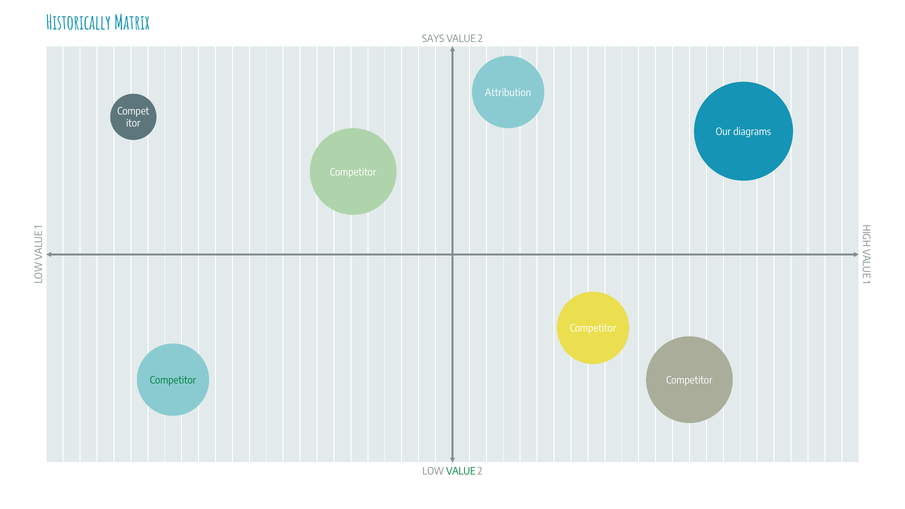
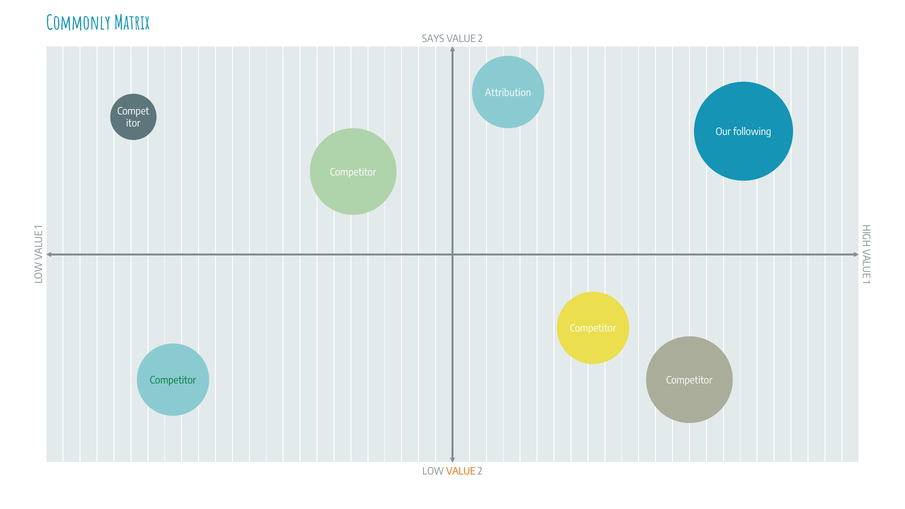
Historically: Historically -> Commonly
diagrams: diagrams -> following
VALUE at (461, 472) colour: green -> orange
